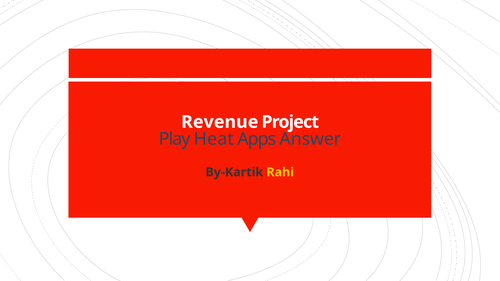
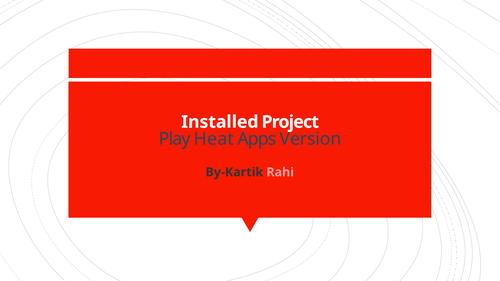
Revenue: Revenue -> Installed
Answer: Answer -> Version
Rahi colour: yellow -> pink
